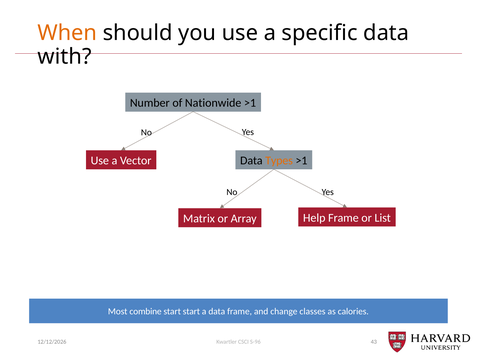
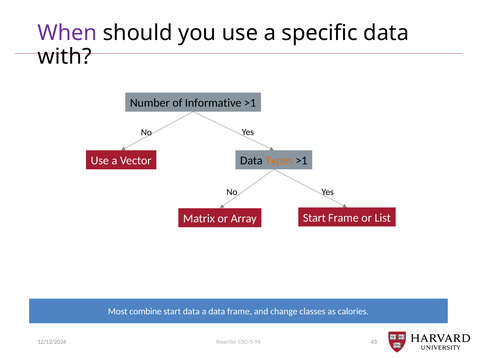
When colour: orange -> purple
Nationwide: Nationwide -> Informative
Array Help: Help -> Start
start start: start -> data
